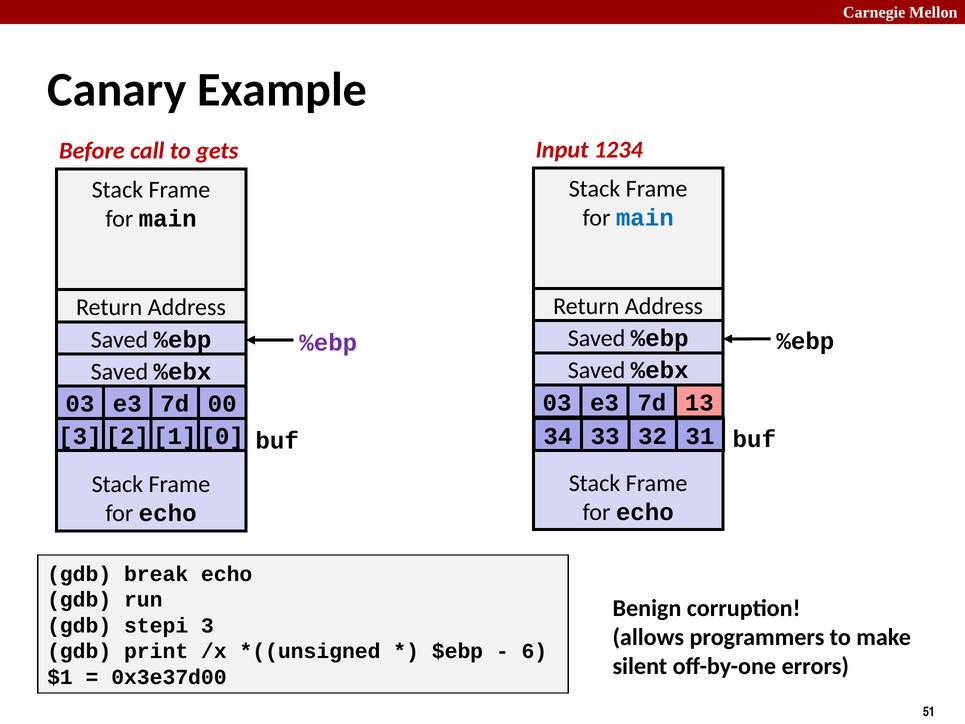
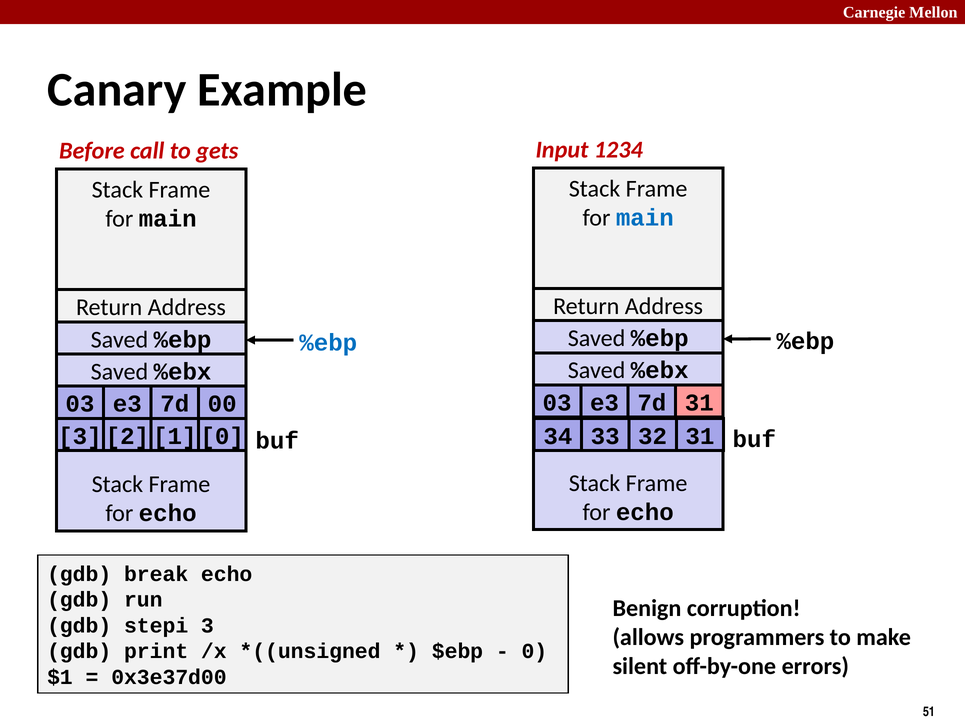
%ebp at (328, 343) colour: purple -> blue
7d 13: 13 -> 31
6: 6 -> 0
